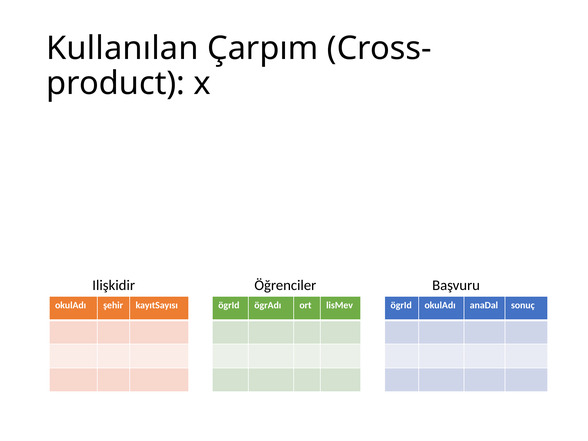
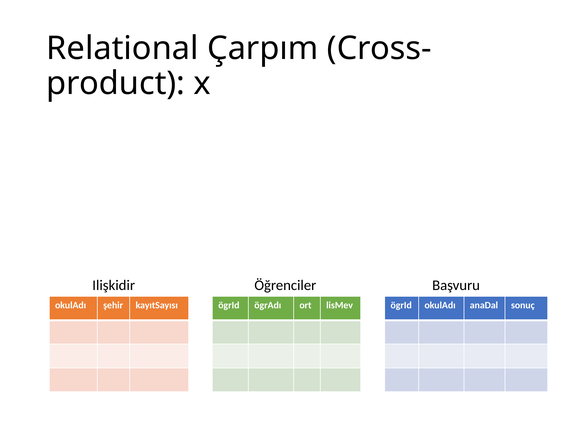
Kullanılan: Kullanılan -> Relational
